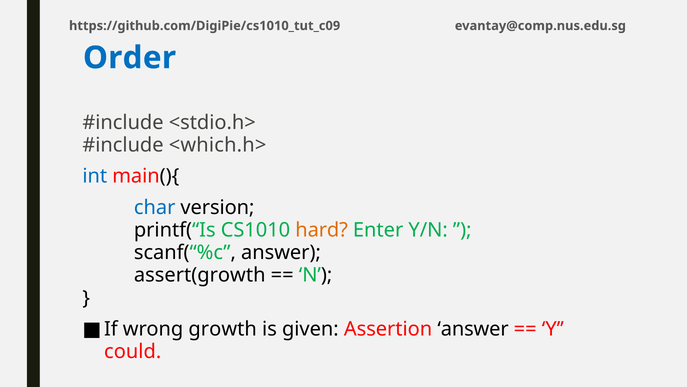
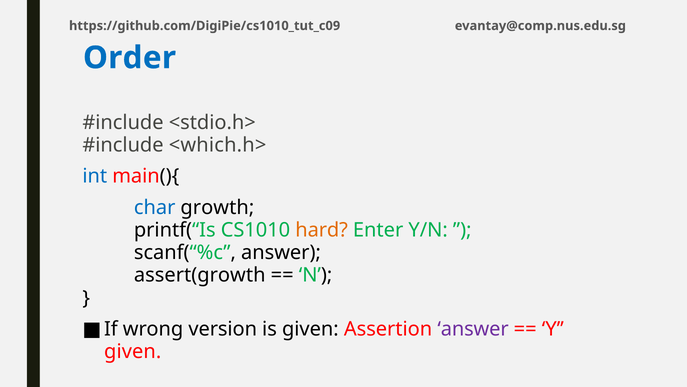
version: version -> growth
growth: growth -> version
answer at (473, 329) colour: black -> purple
could at (133, 351): could -> given
